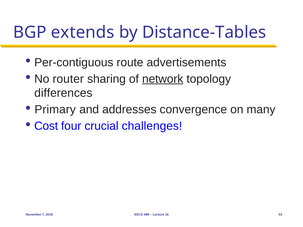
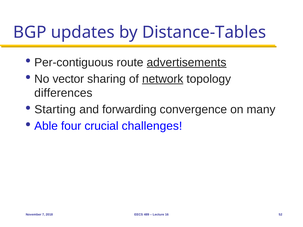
extends: extends -> updates
advertisements underline: none -> present
router: router -> vector
Primary: Primary -> Starting
addresses: addresses -> forwarding
Cost: Cost -> Able
